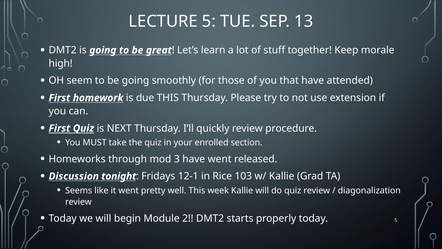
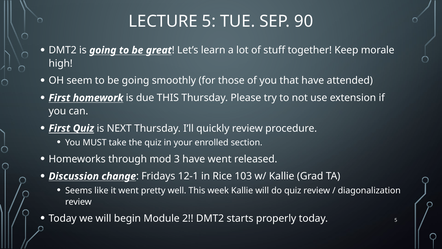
13: 13 -> 90
tonight: tonight -> change
